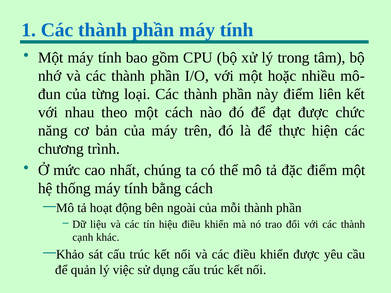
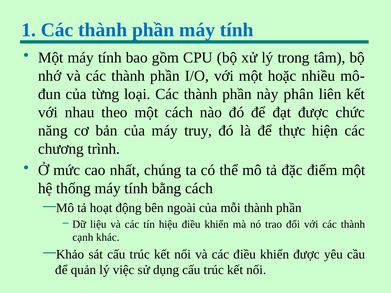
này điểm: điểm -> phân
trên: trên -> truy
